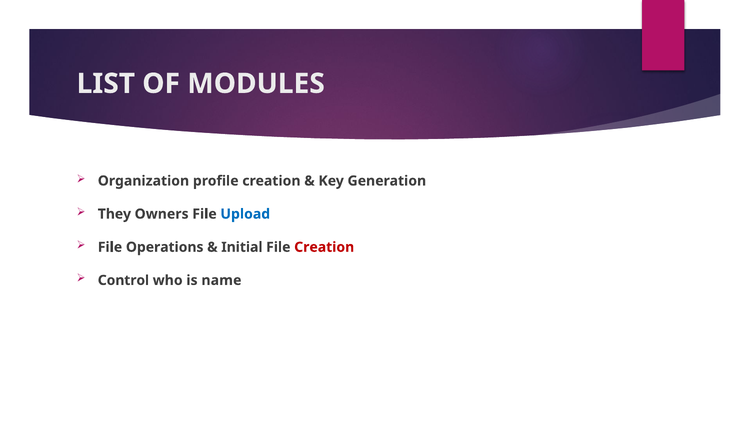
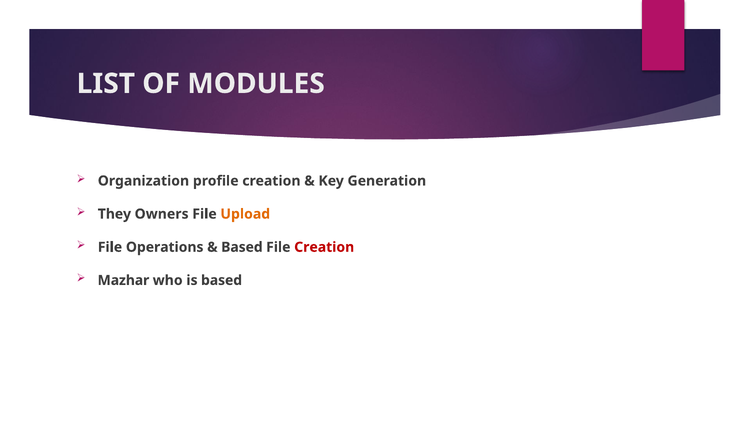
Upload colour: blue -> orange
Initial at (242, 247): Initial -> Based
Control: Control -> Mazhar
is name: name -> based
